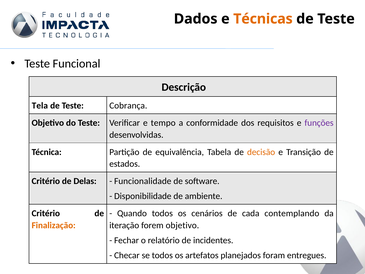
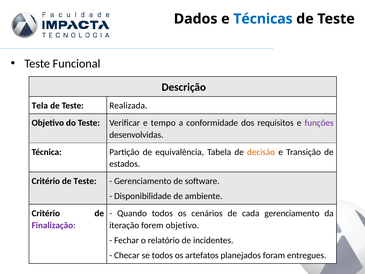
Técnicas colour: orange -> blue
Cobrança: Cobrança -> Realizada
Critério de Delas: Delas -> Teste
Funcionalidade at (143, 181): Funcionalidade -> Gerenciamento
cada contemplando: contemplando -> gerenciamento
Finalização colour: orange -> purple
